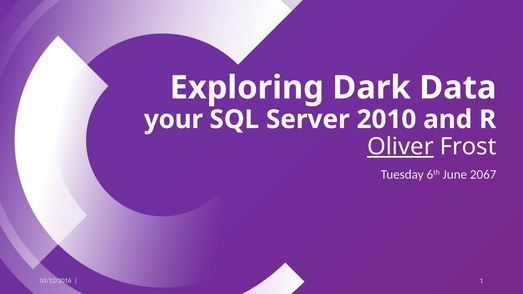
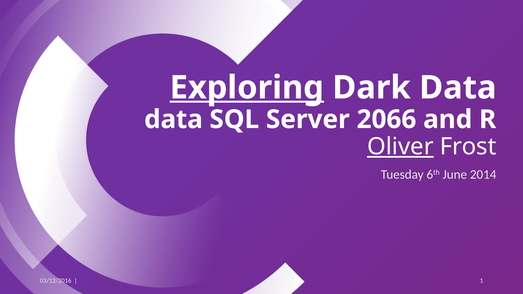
Exploring underline: none -> present
your at (174, 120): your -> data
2010: 2010 -> 2066
2067: 2067 -> 2014
